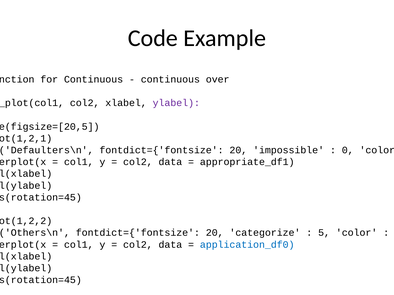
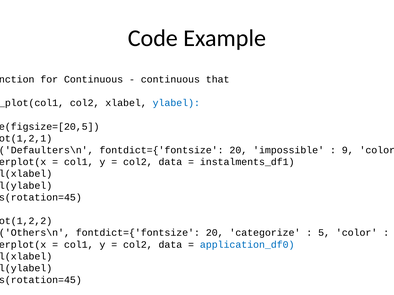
over: over -> that
ylabel colour: purple -> blue
0: 0 -> 9
appropriate_df1: appropriate_df1 -> instalments_df1
